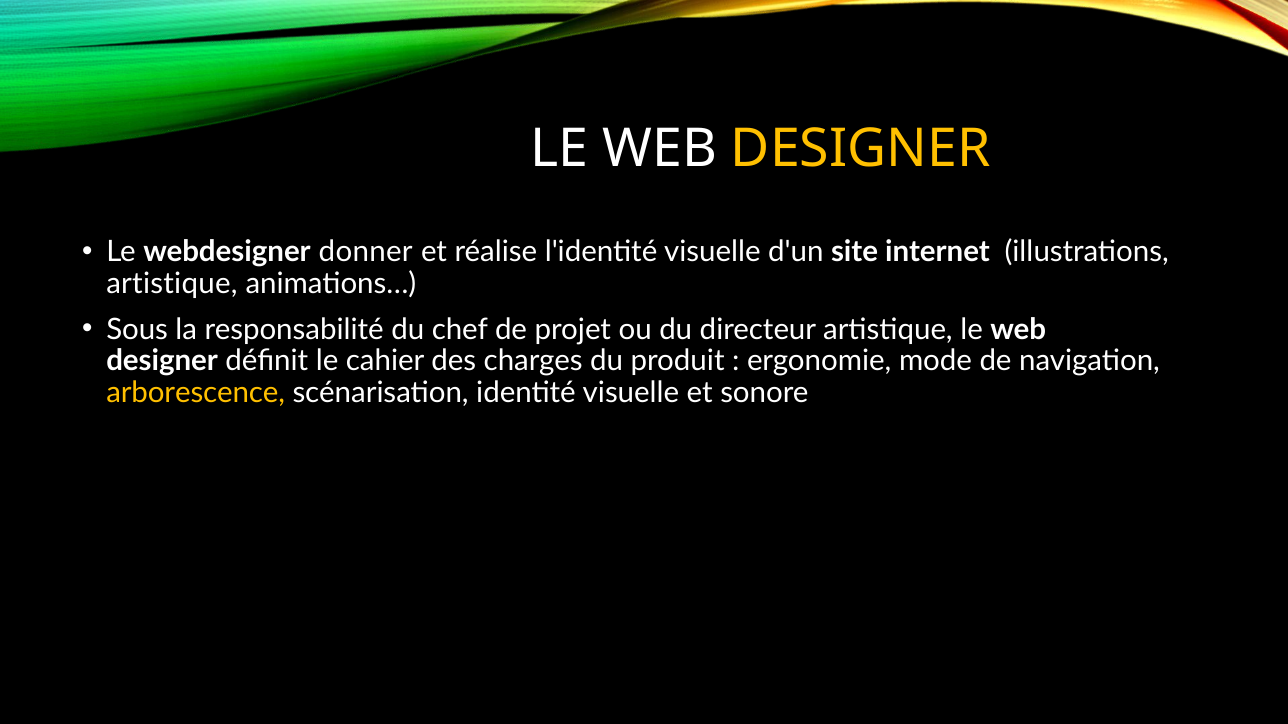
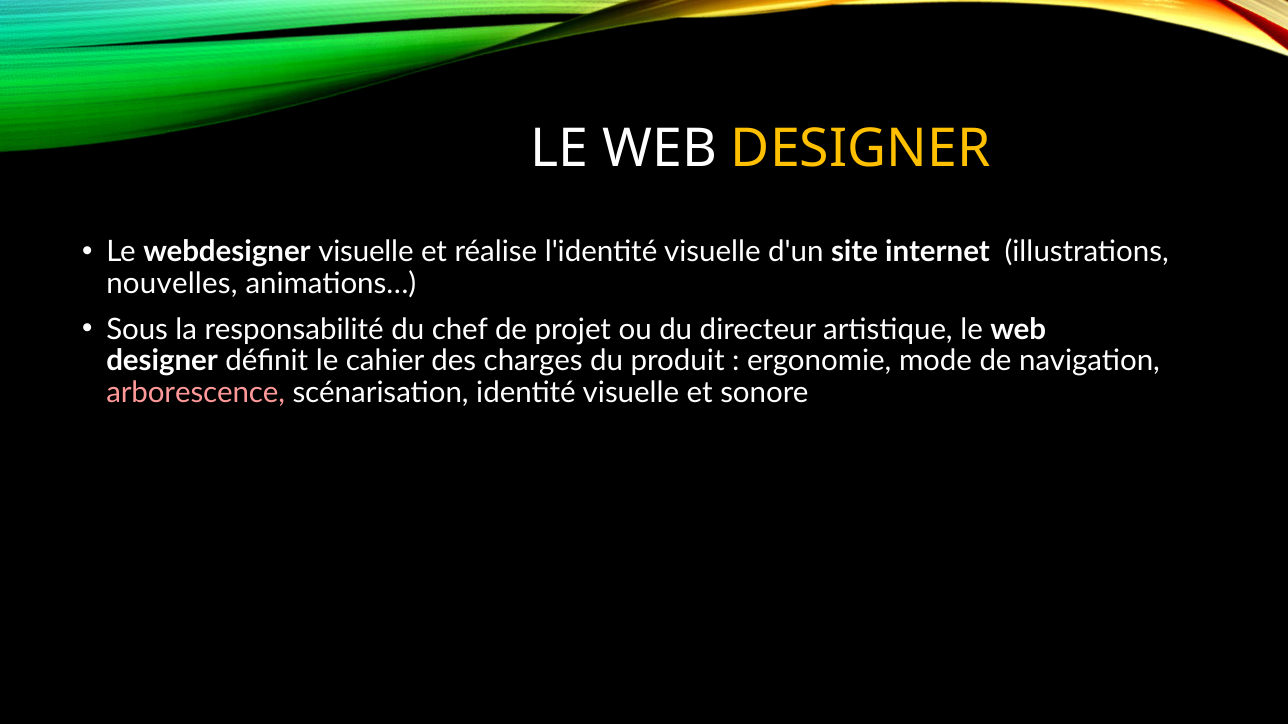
webdesigner donner: donner -> visuelle
artistique at (172, 284): artistique -> nouvelles
arborescence colour: yellow -> pink
